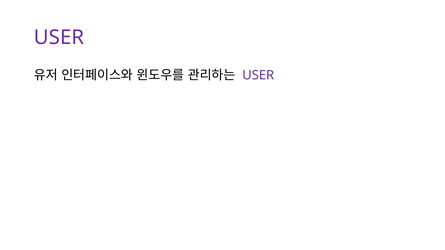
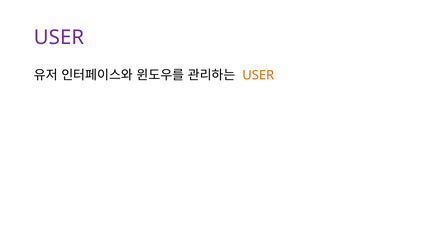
USER at (258, 75) colour: purple -> orange
